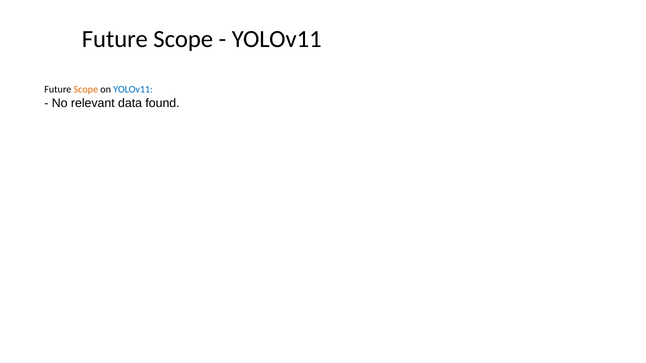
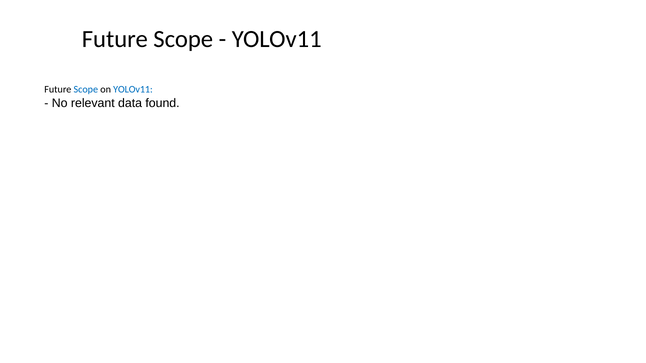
Scope at (86, 89) colour: orange -> blue
